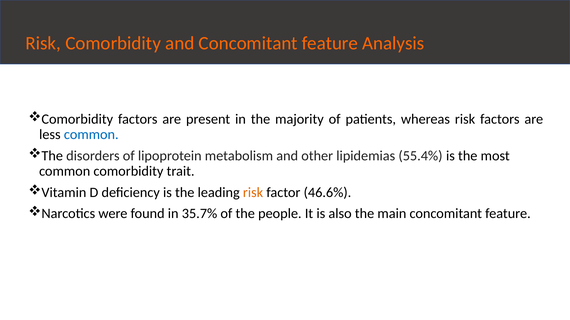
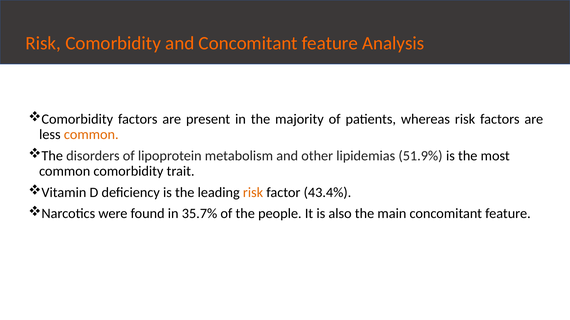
common at (91, 135) colour: blue -> orange
55.4%: 55.4% -> 51.9%
46.6%: 46.6% -> 43.4%
